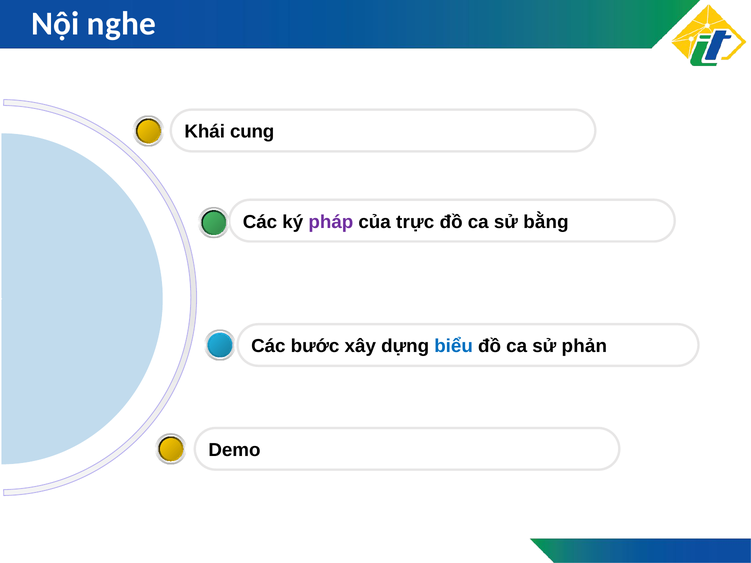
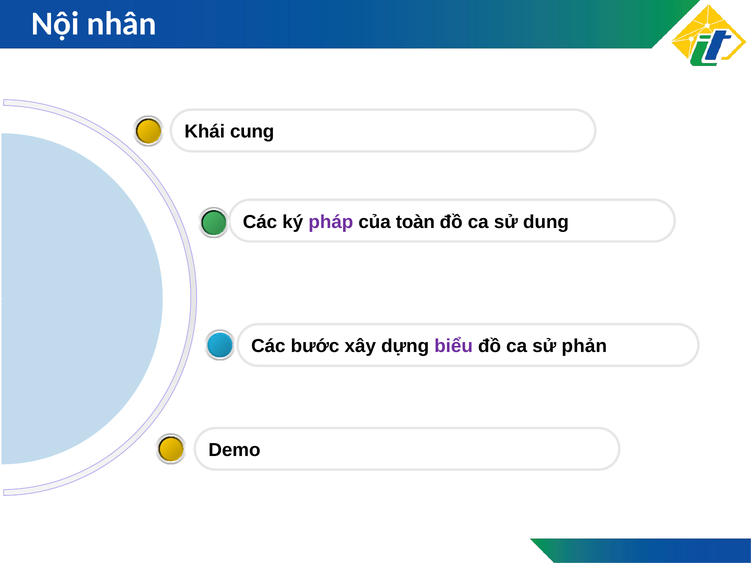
nghe: nghe -> nhân
trực: trực -> toàn
bằng: bằng -> dung
biểu colour: blue -> purple
